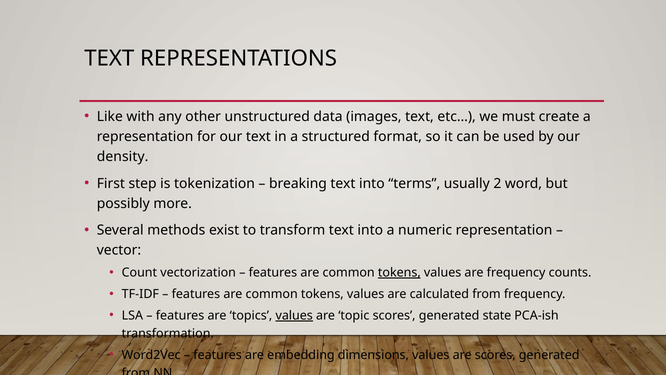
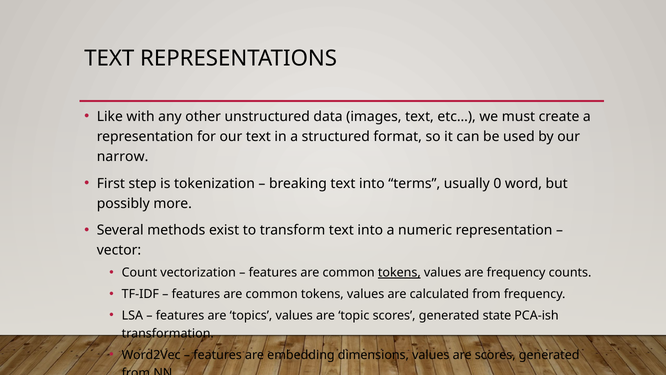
density: density -> narrow
2: 2 -> 0
values at (294, 315) underline: present -> none
